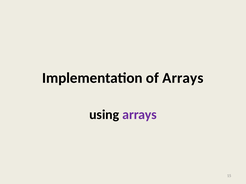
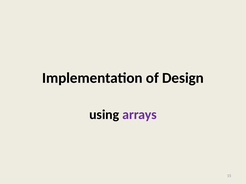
of Arrays: Arrays -> Design
